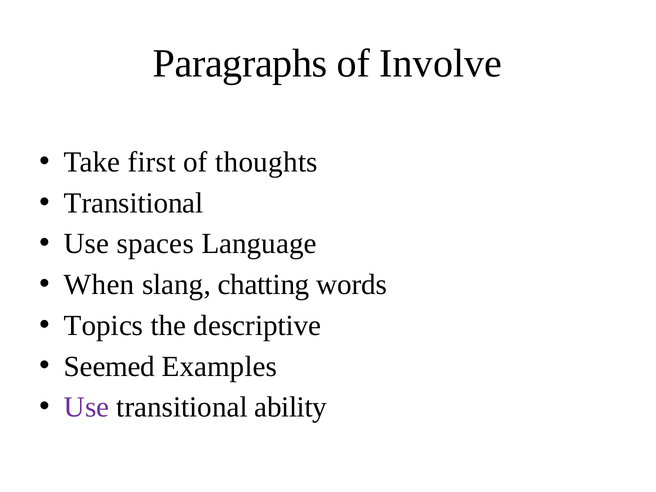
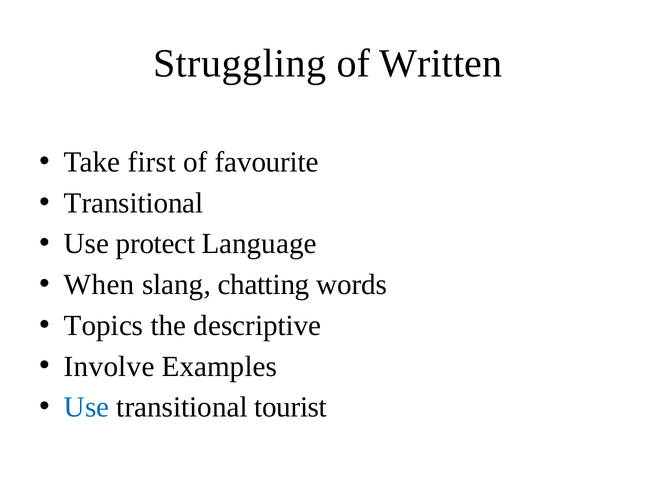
Paragraphs: Paragraphs -> Struggling
Involve: Involve -> Written
thoughts: thoughts -> favourite
spaces: spaces -> protect
Seemed: Seemed -> Involve
Use at (87, 407) colour: purple -> blue
ability: ability -> tourist
